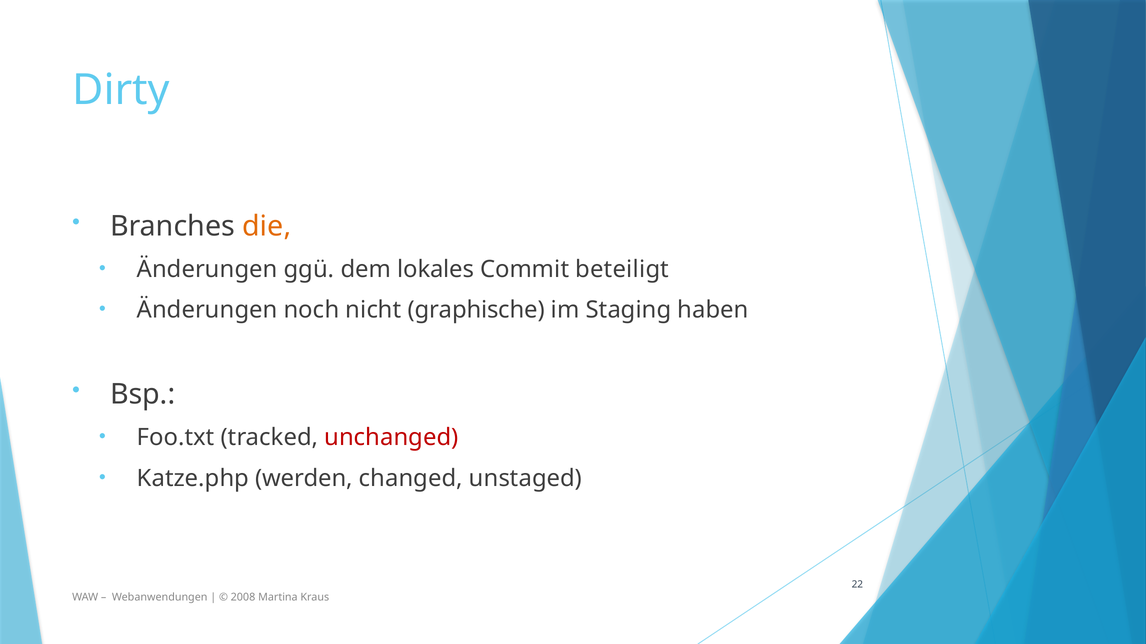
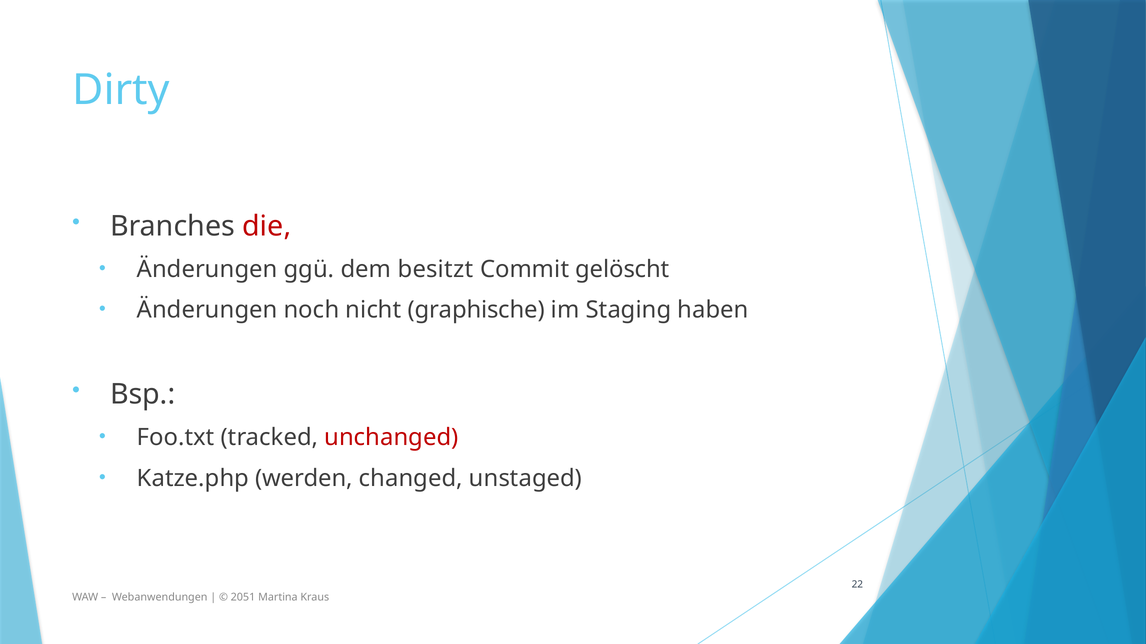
die colour: orange -> red
lokales: lokales -> besitzt
beteiligt: beteiligt -> gelöscht
2008: 2008 -> 2051
